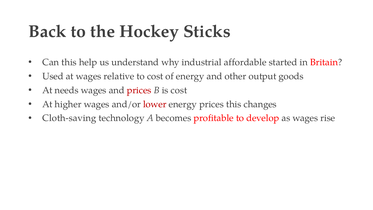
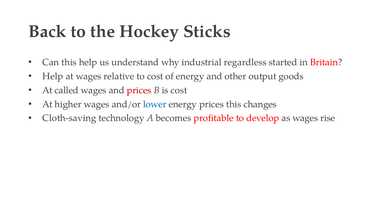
affordable: affordable -> regardless
Used at (53, 76): Used -> Help
needs: needs -> called
lower colour: red -> blue
